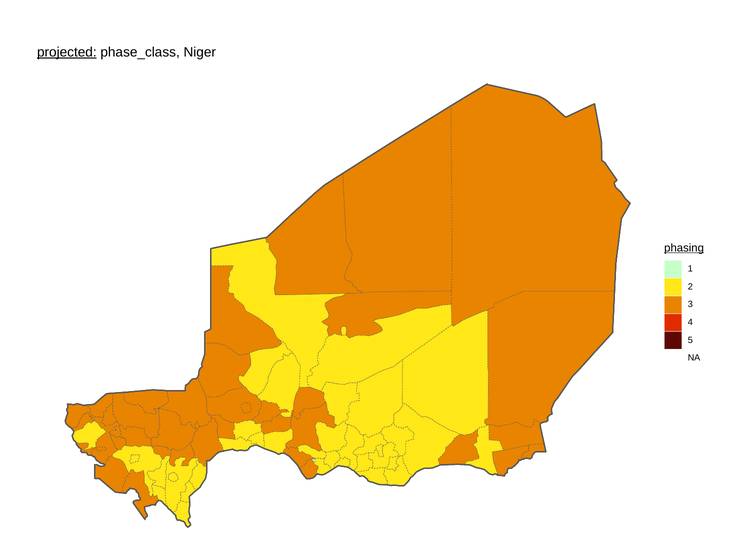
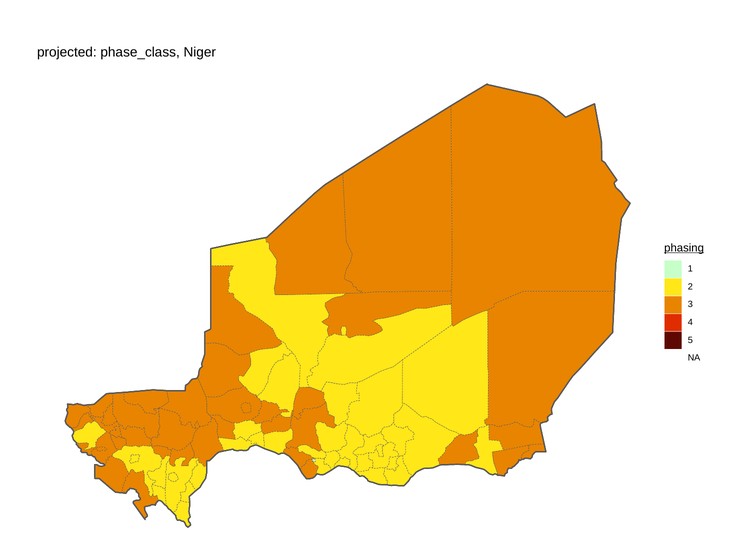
projected underline: present -> none
